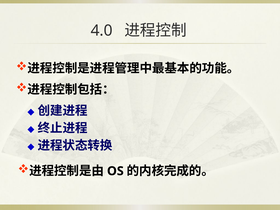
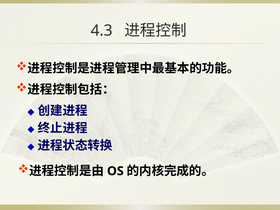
4.0: 4.0 -> 4.3
